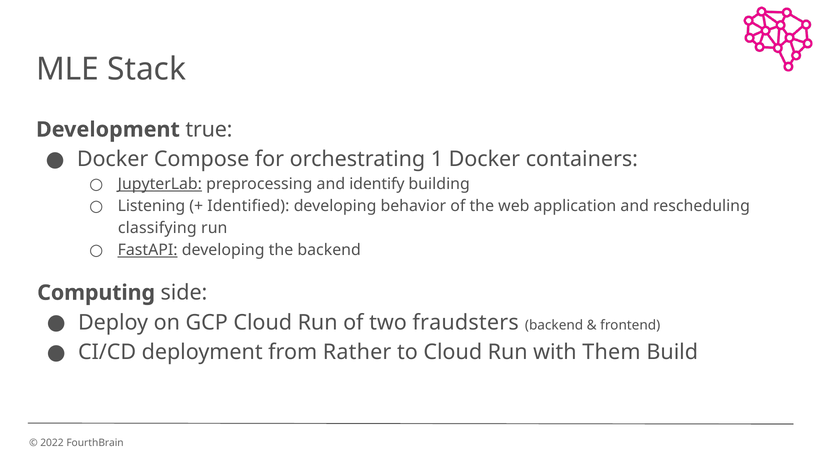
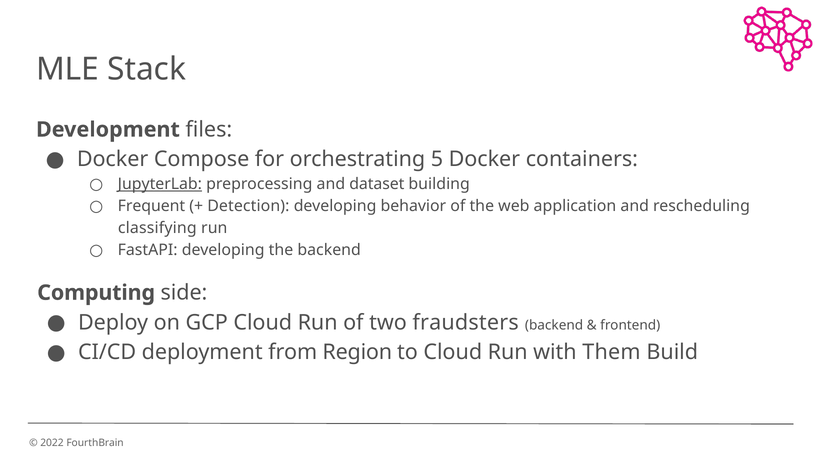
true: true -> files
1: 1 -> 5
identify: identify -> dataset
Listening: Listening -> Frequent
Identified: Identified -> Detection
FastAPI underline: present -> none
Rather: Rather -> Region
